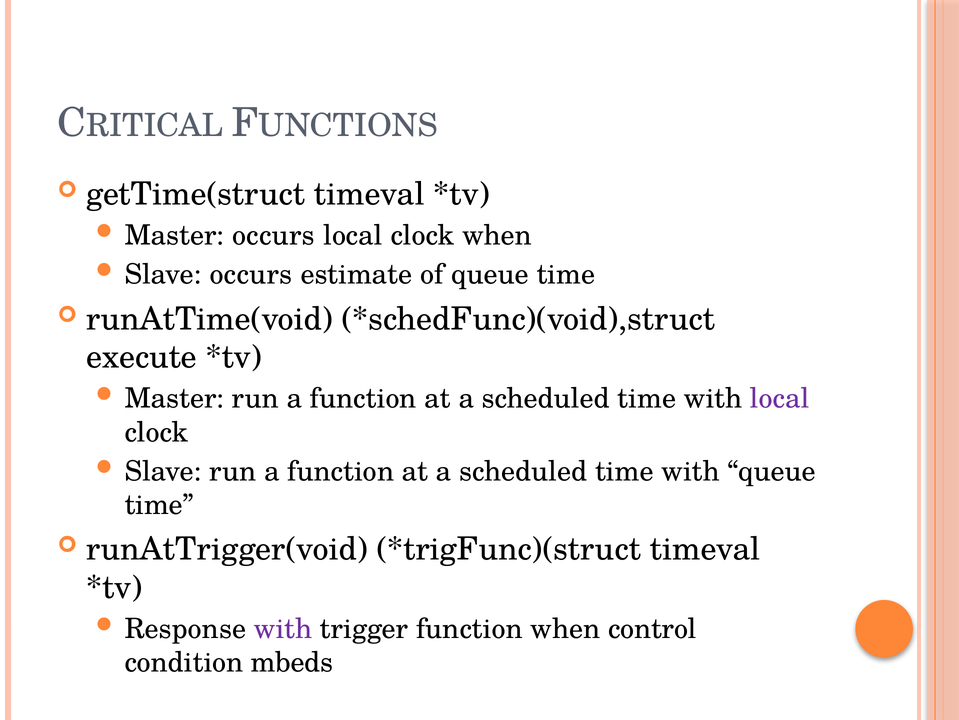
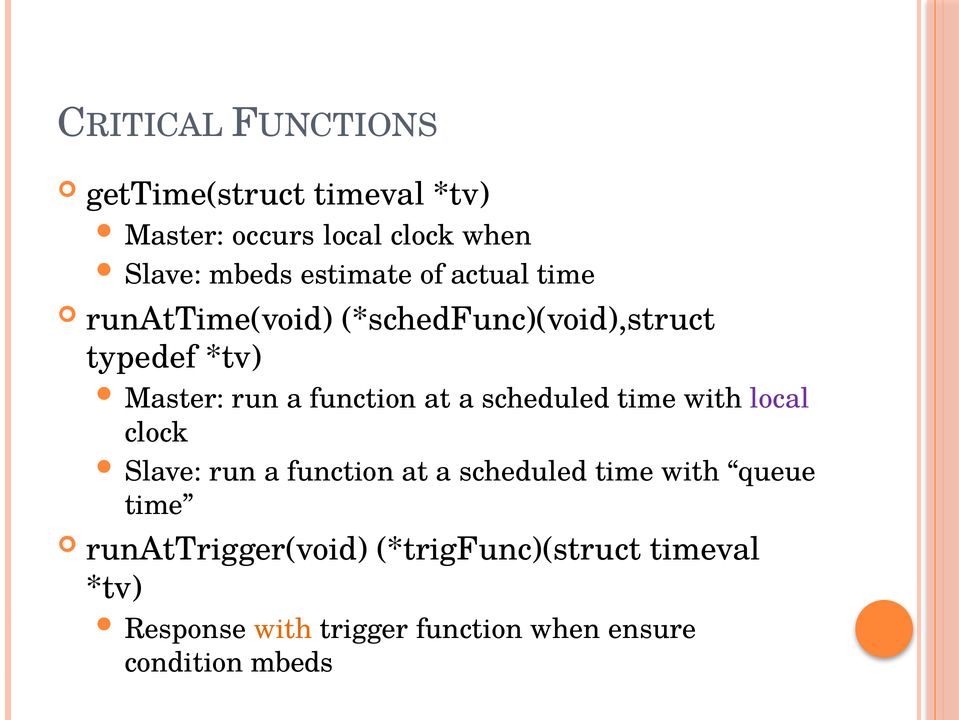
Slave occurs: occurs -> mbeds
of queue: queue -> actual
execute: execute -> typedef
with at (283, 628) colour: purple -> orange
control: control -> ensure
